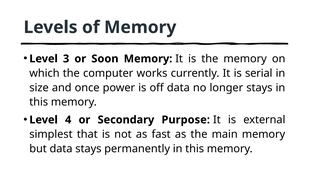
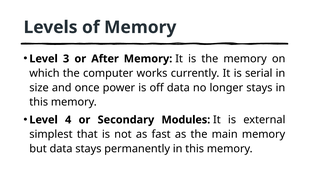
Soon: Soon -> After
Purpose: Purpose -> Modules
